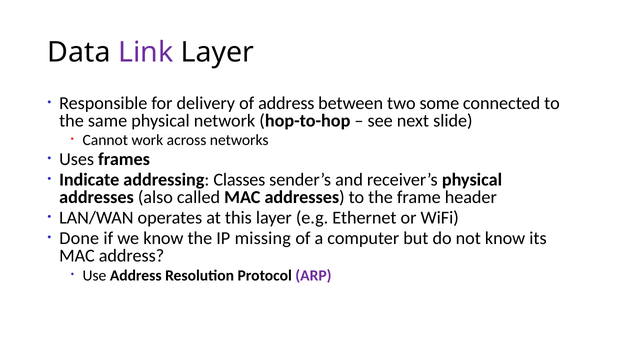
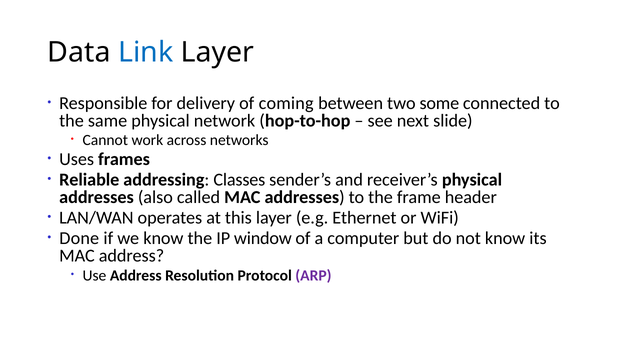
Link colour: purple -> blue
of address: address -> coming
Indicate: Indicate -> Reliable
missing: missing -> window
